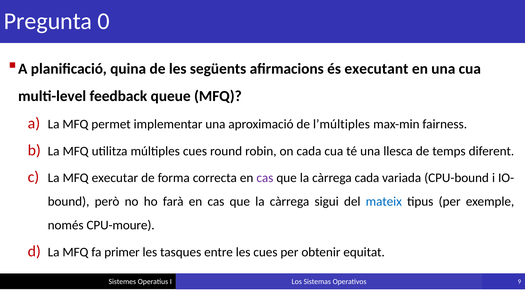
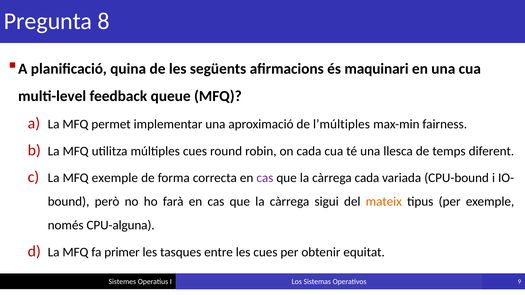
0: 0 -> 8
executant: executant -> maquinari
MFQ executar: executar -> exemple
mateix colour: blue -> orange
CPU-moure: CPU-moure -> CPU-alguna
